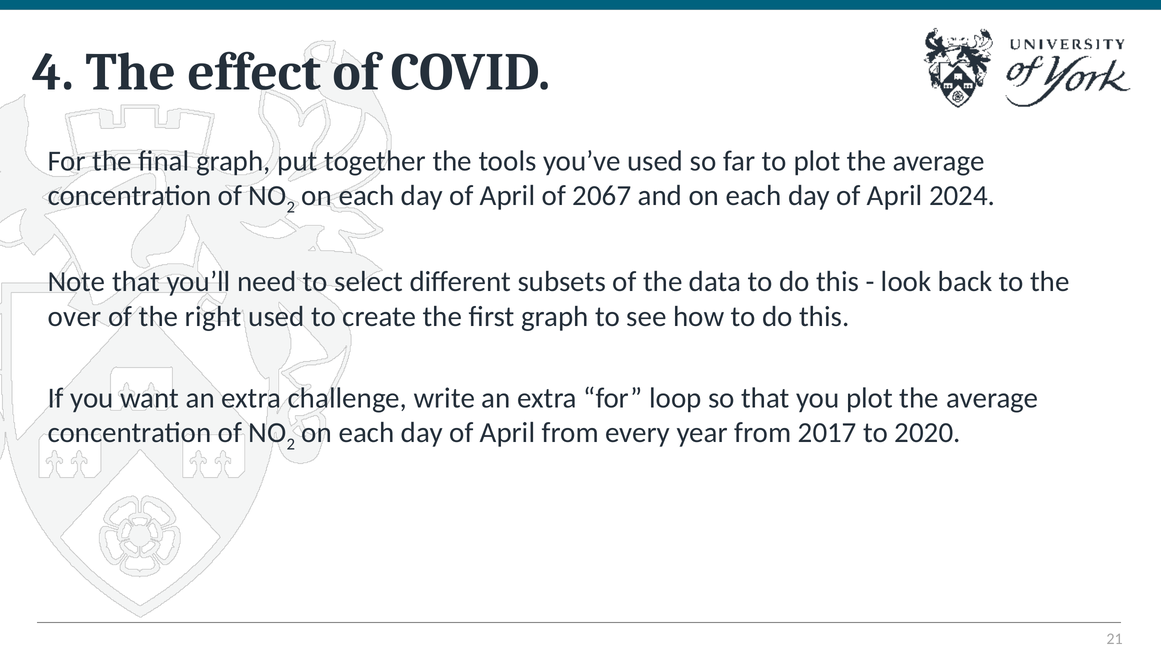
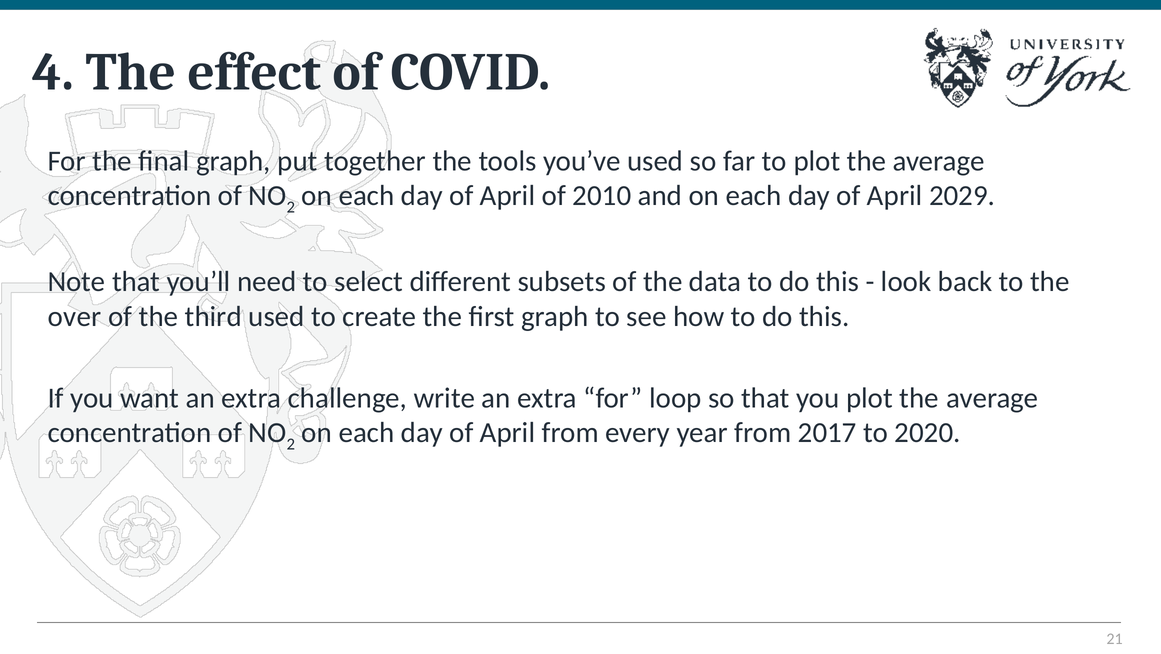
2067: 2067 -> 2010
2024: 2024 -> 2029
right: right -> third
